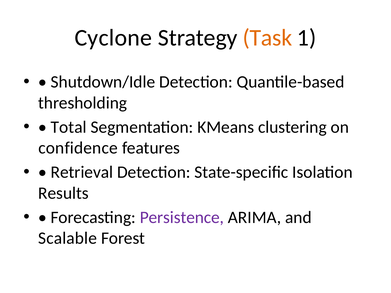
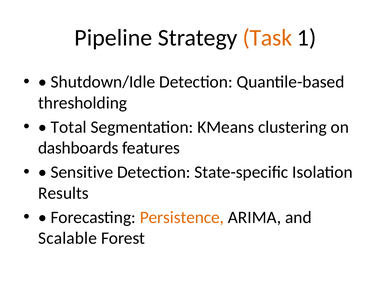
Cyclone: Cyclone -> Pipeline
confidence: confidence -> dashboards
Retrieval: Retrieval -> Sensitive
Persistence colour: purple -> orange
